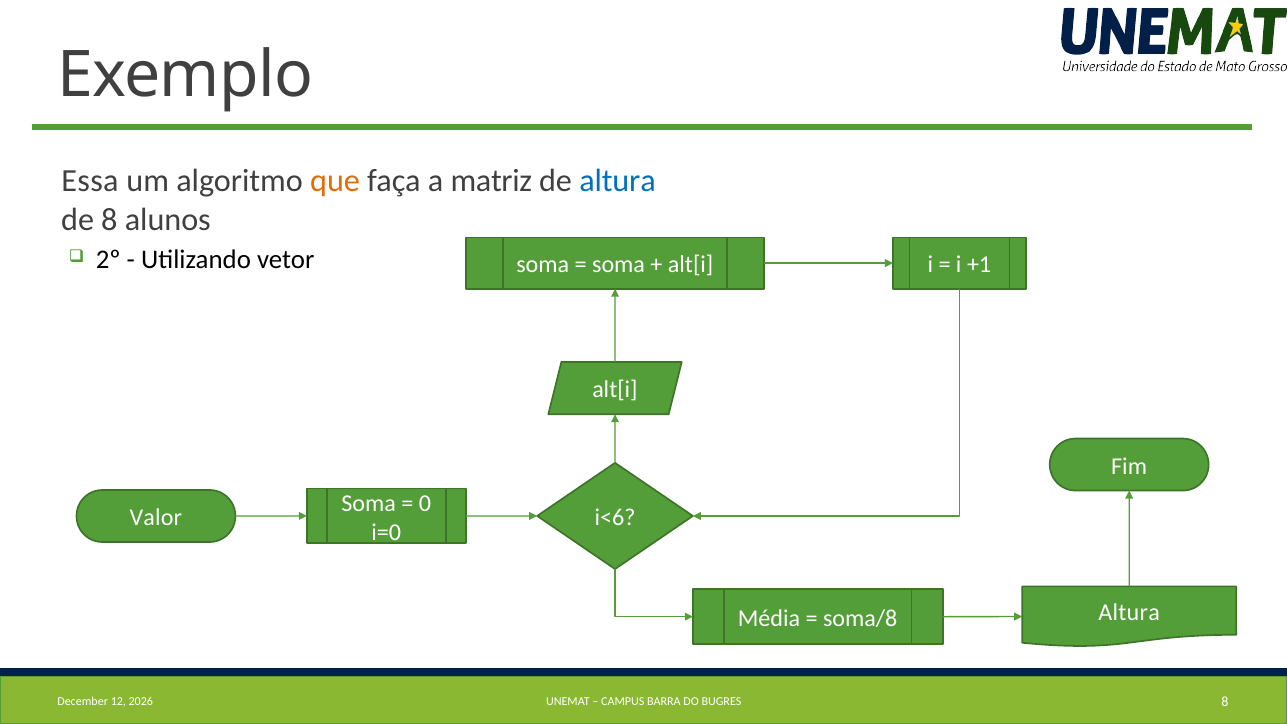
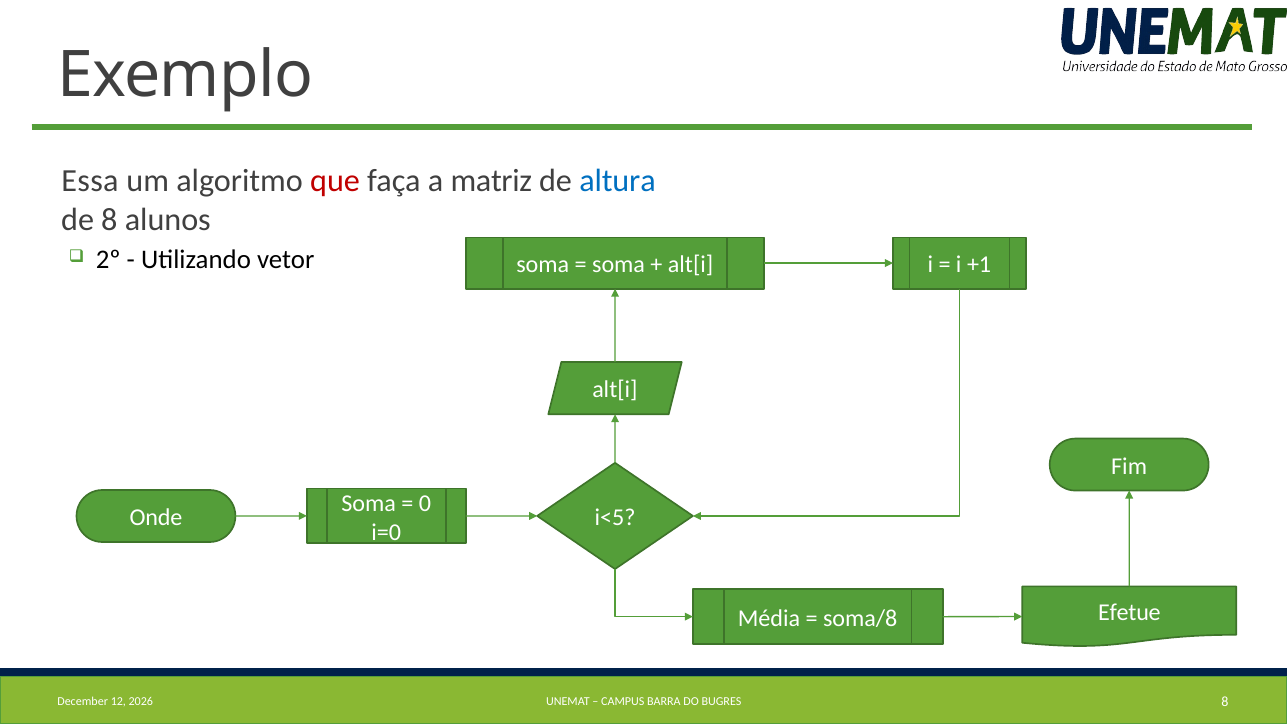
que colour: orange -> red
i<6: i<6 -> i<5
Valor: Valor -> Onde
soma/8 Altura: Altura -> Efetue
